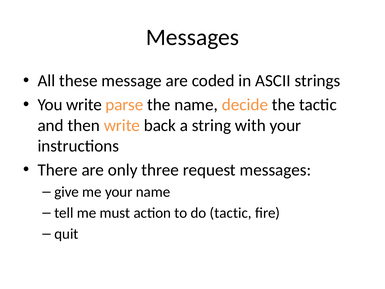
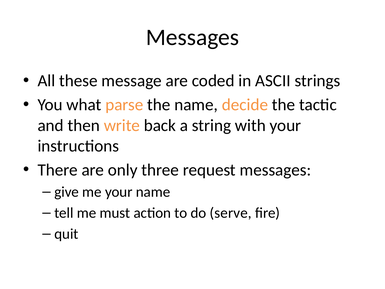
You write: write -> what
do tactic: tactic -> serve
